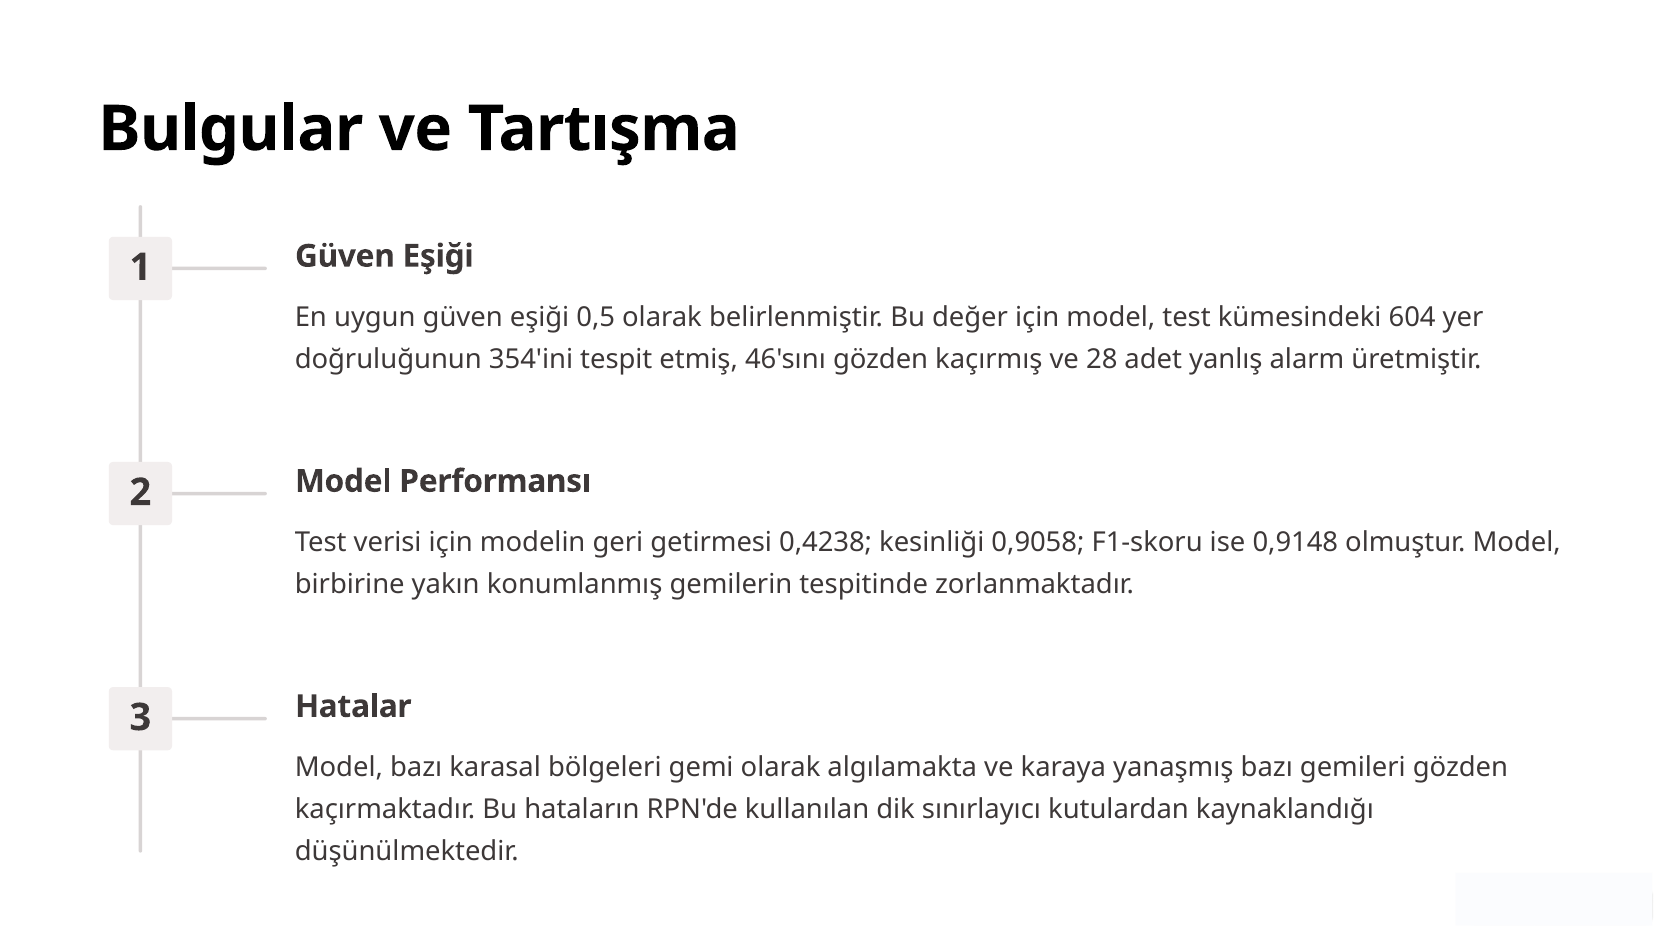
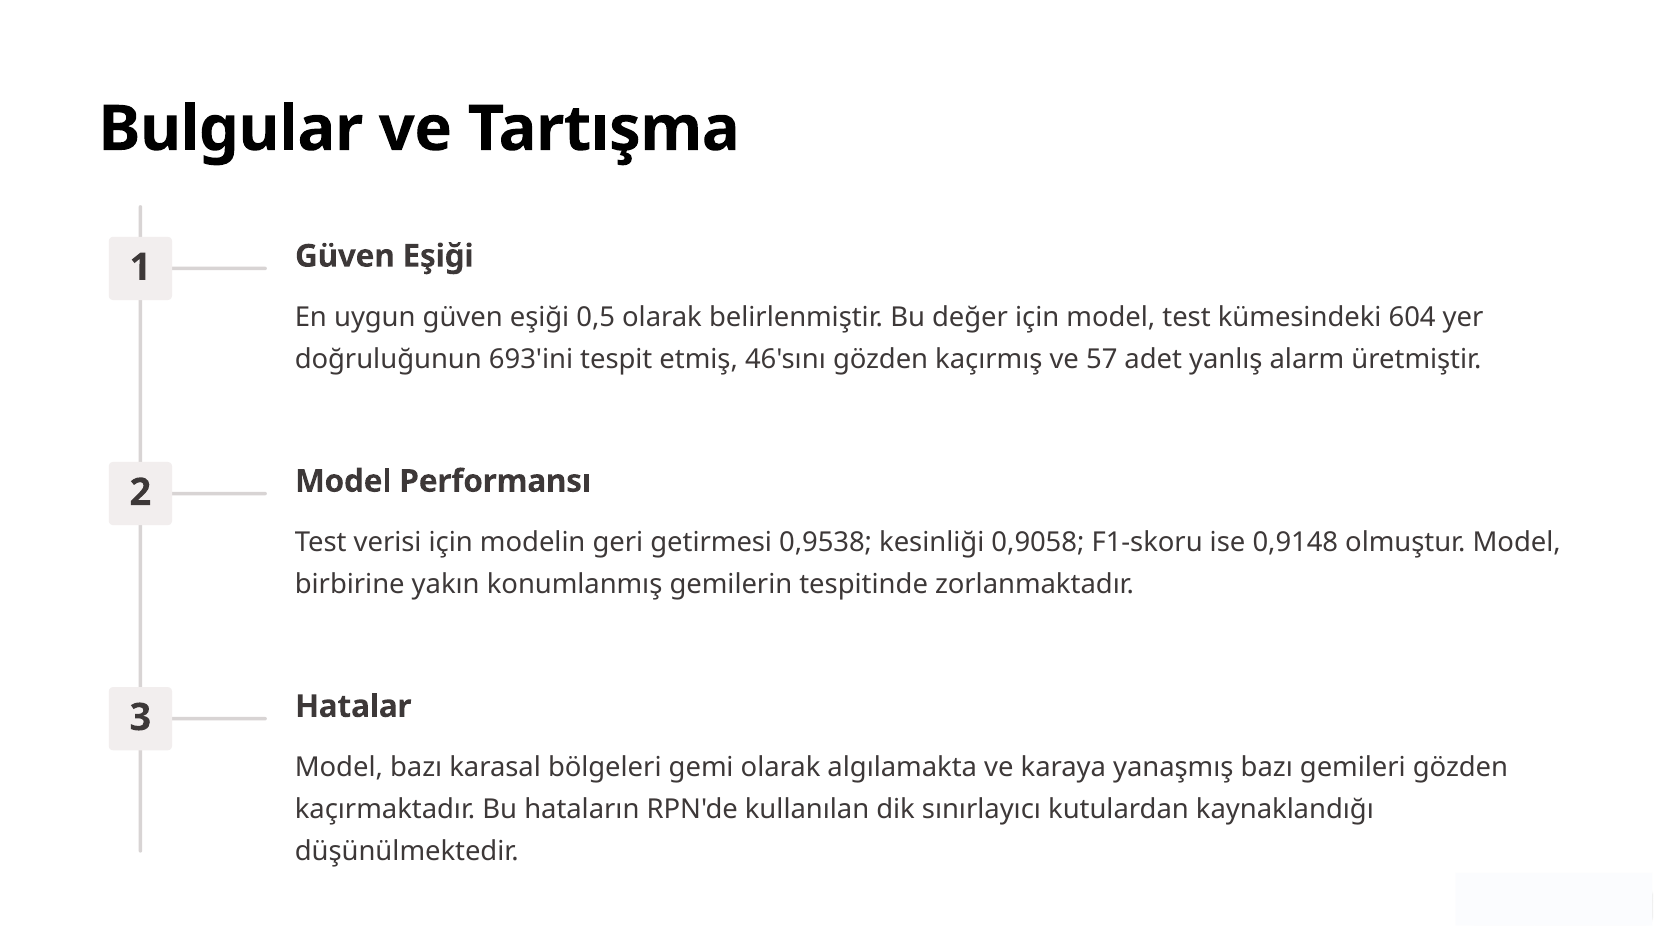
354'ini: 354'ini -> 693'ini
28: 28 -> 57
0,4238: 0,4238 -> 0,9538
